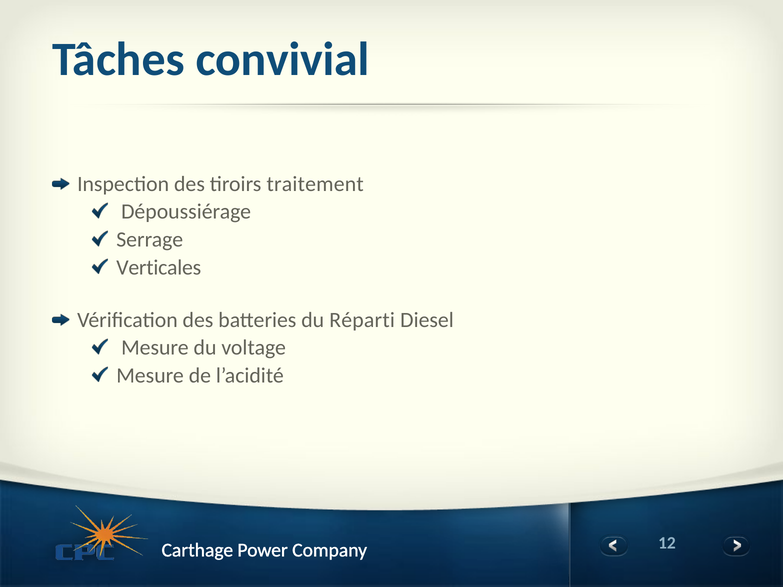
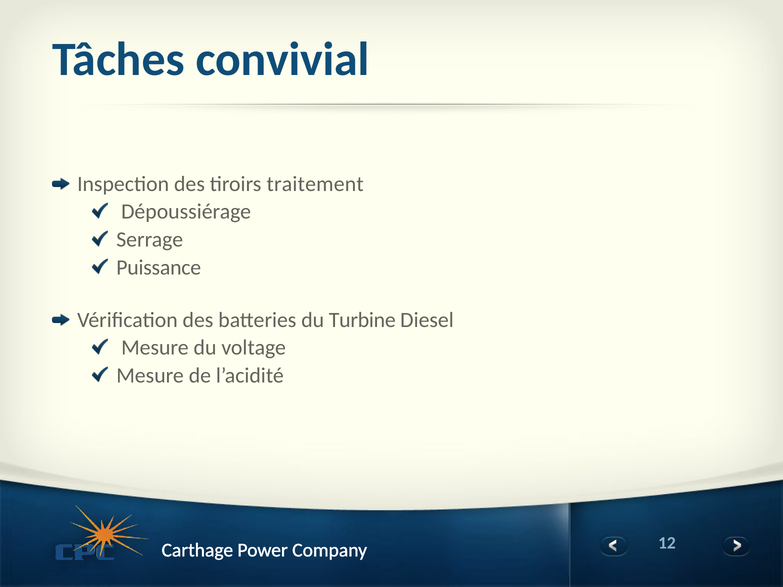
Verticales: Verticales -> Puissance
Réparti: Réparti -> Turbine
